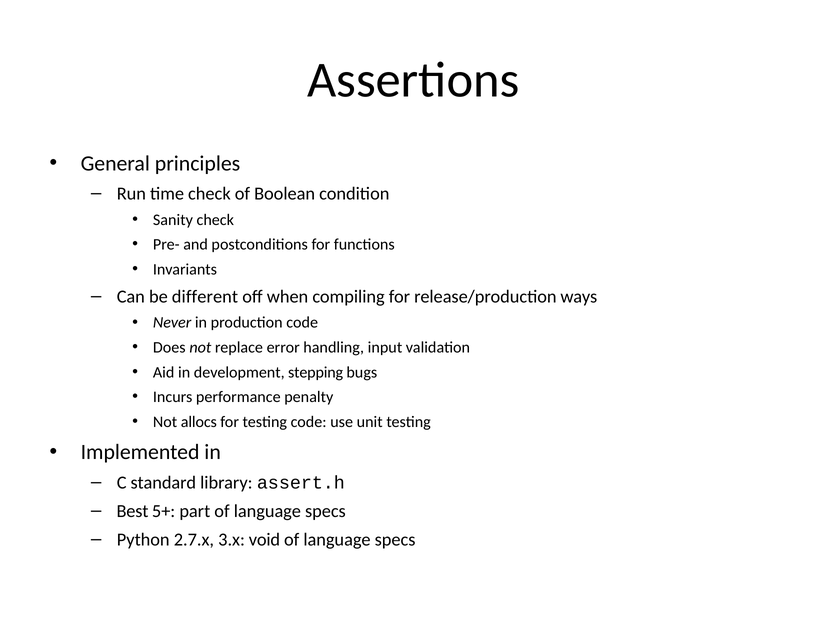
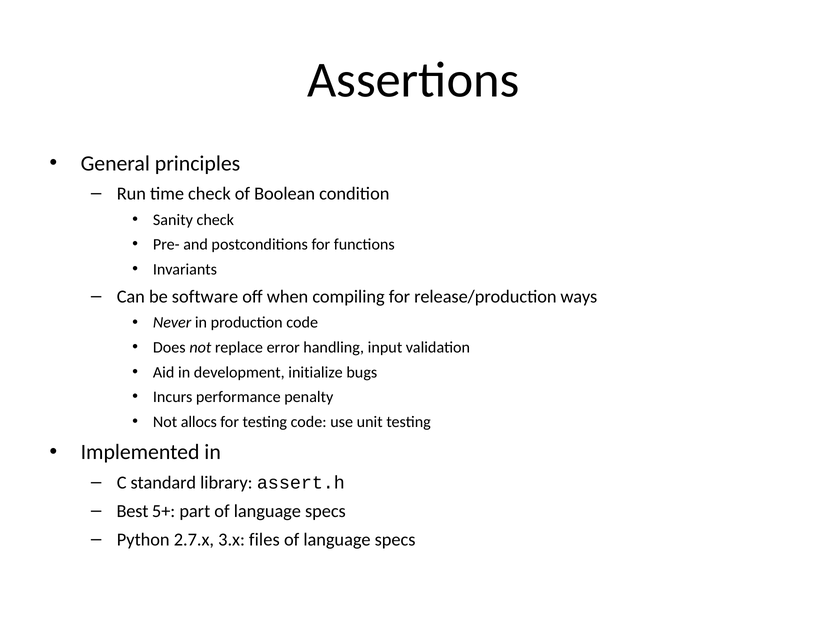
different: different -> software
stepping: stepping -> initialize
void: void -> files
